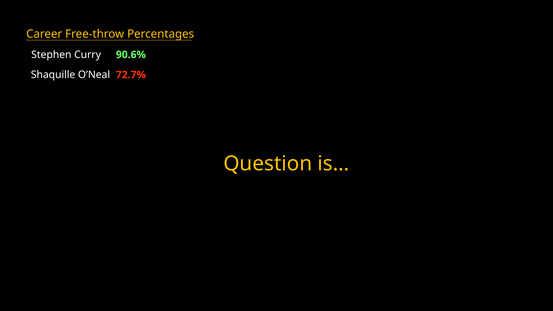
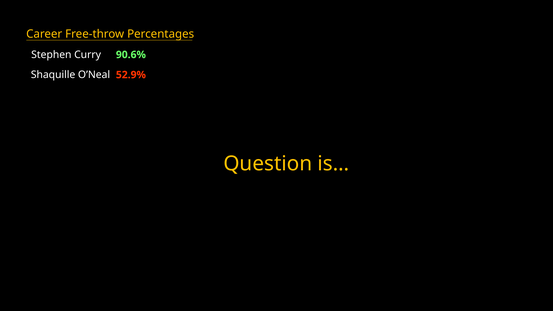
72.7%: 72.7% -> 52.9%
